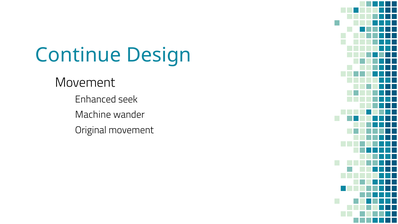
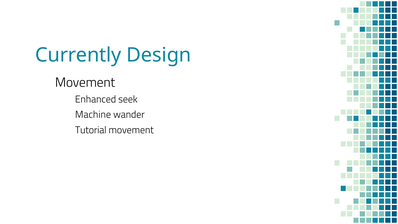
Continue: Continue -> Currently
Original: Original -> Tutorial
